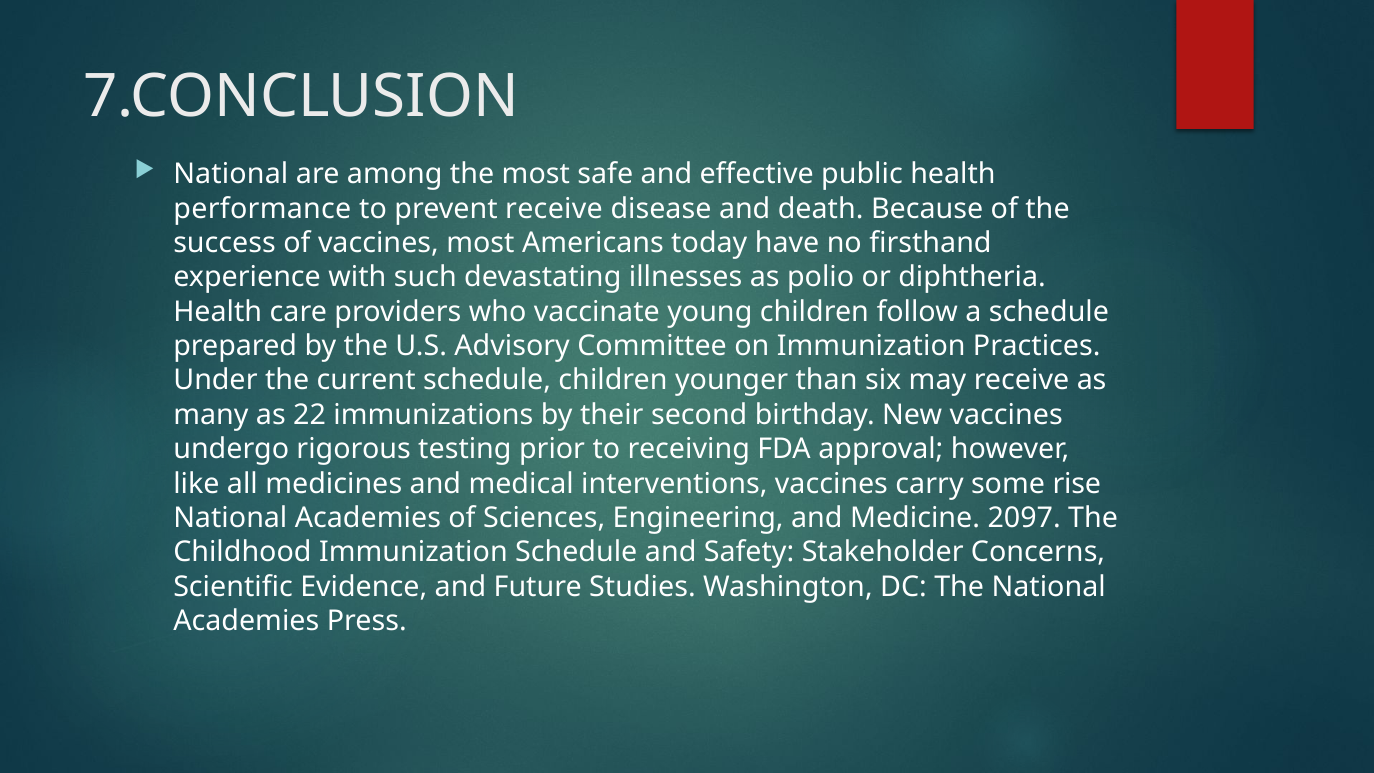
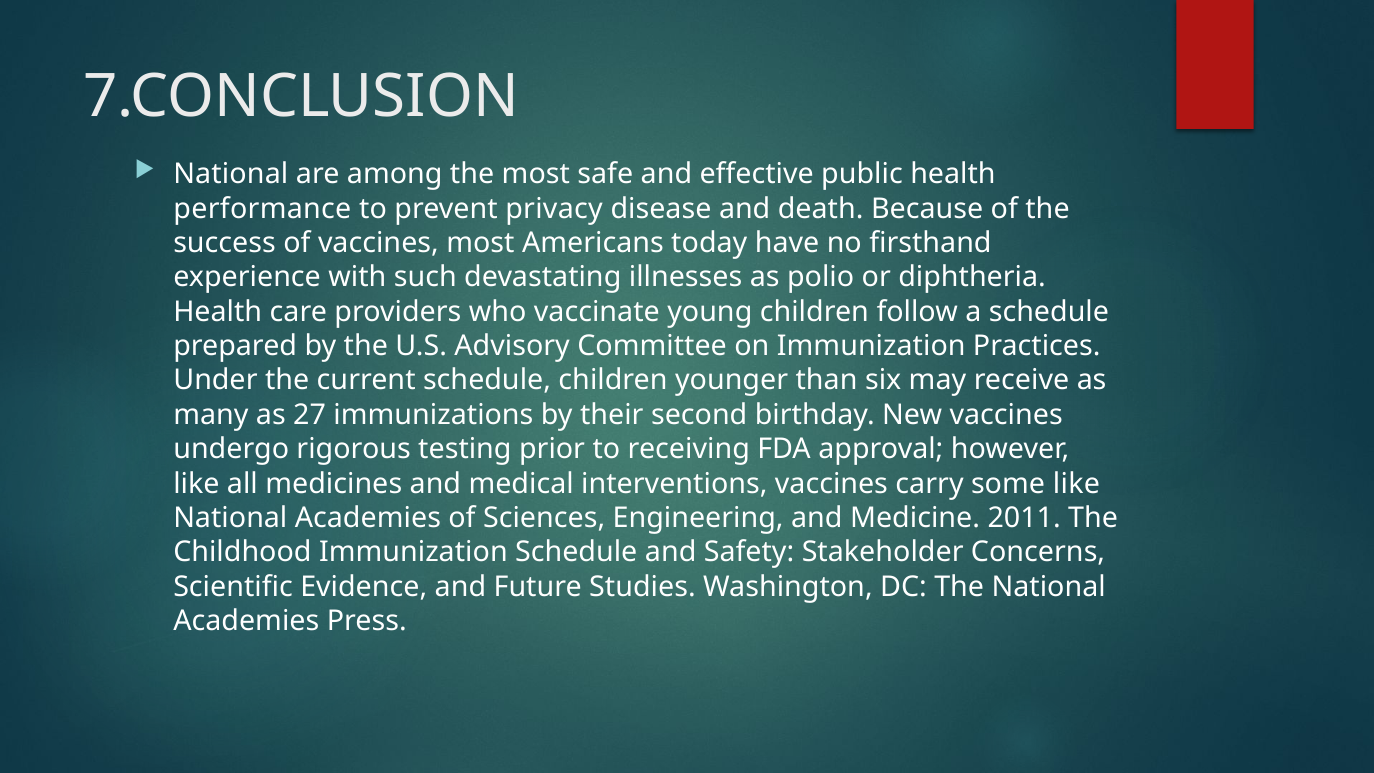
prevent receive: receive -> privacy
22: 22 -> 27
some rise: rise -> like
2097: 2097 -> 2011
